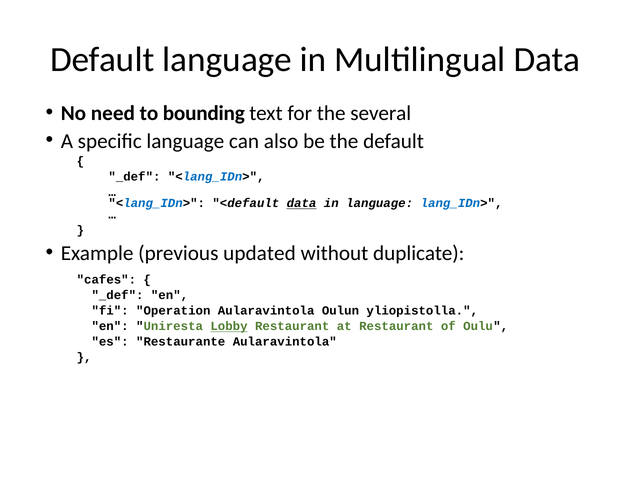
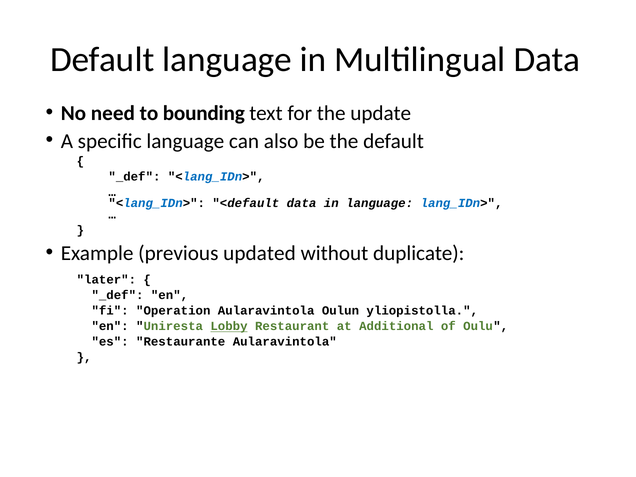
several: several -> update
data at (302, 203) underline: present -> none
cafes: cafes -> later
at Restaurant: Restaurant -> Additional
